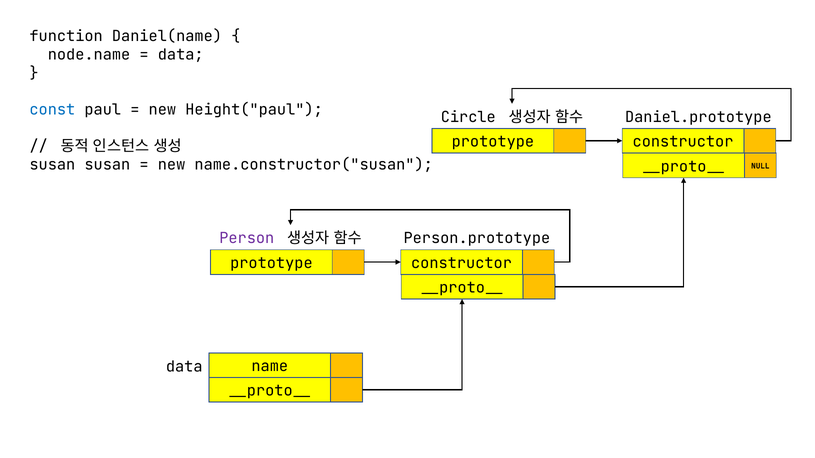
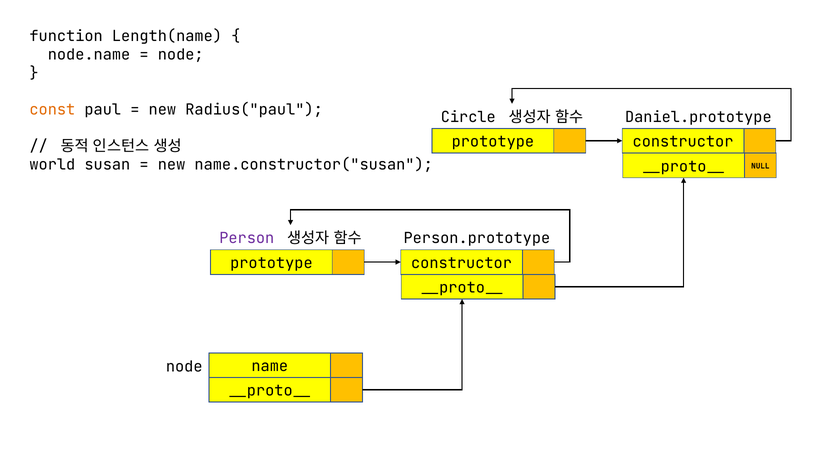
Daniel(name: Daniel(name -> Length(name
data at (181, 55): data -> node
const colour: blue -> orange
Height("paul: Height("paul -> Radius("paul
susan at (52, 165): susan -> world
data at (184, 367): data -> node
